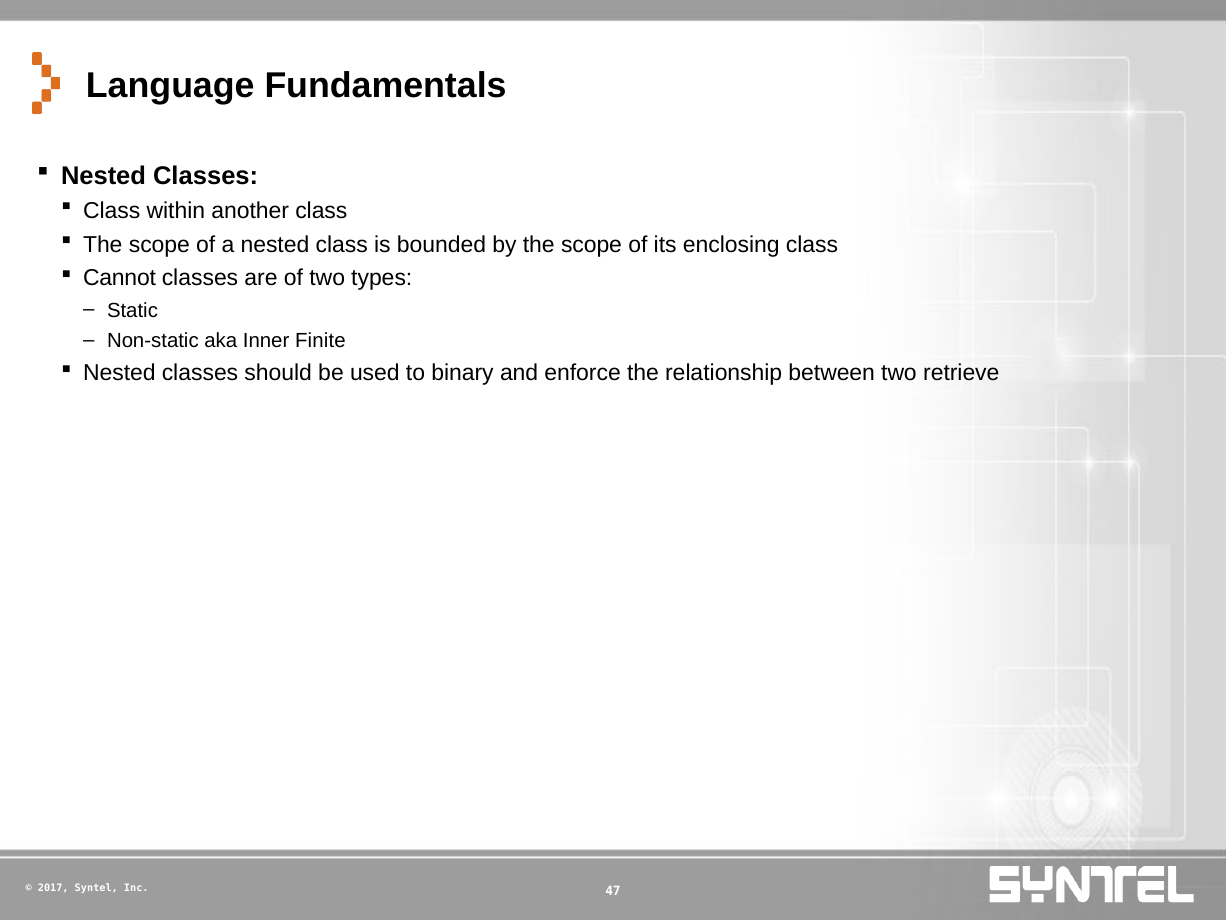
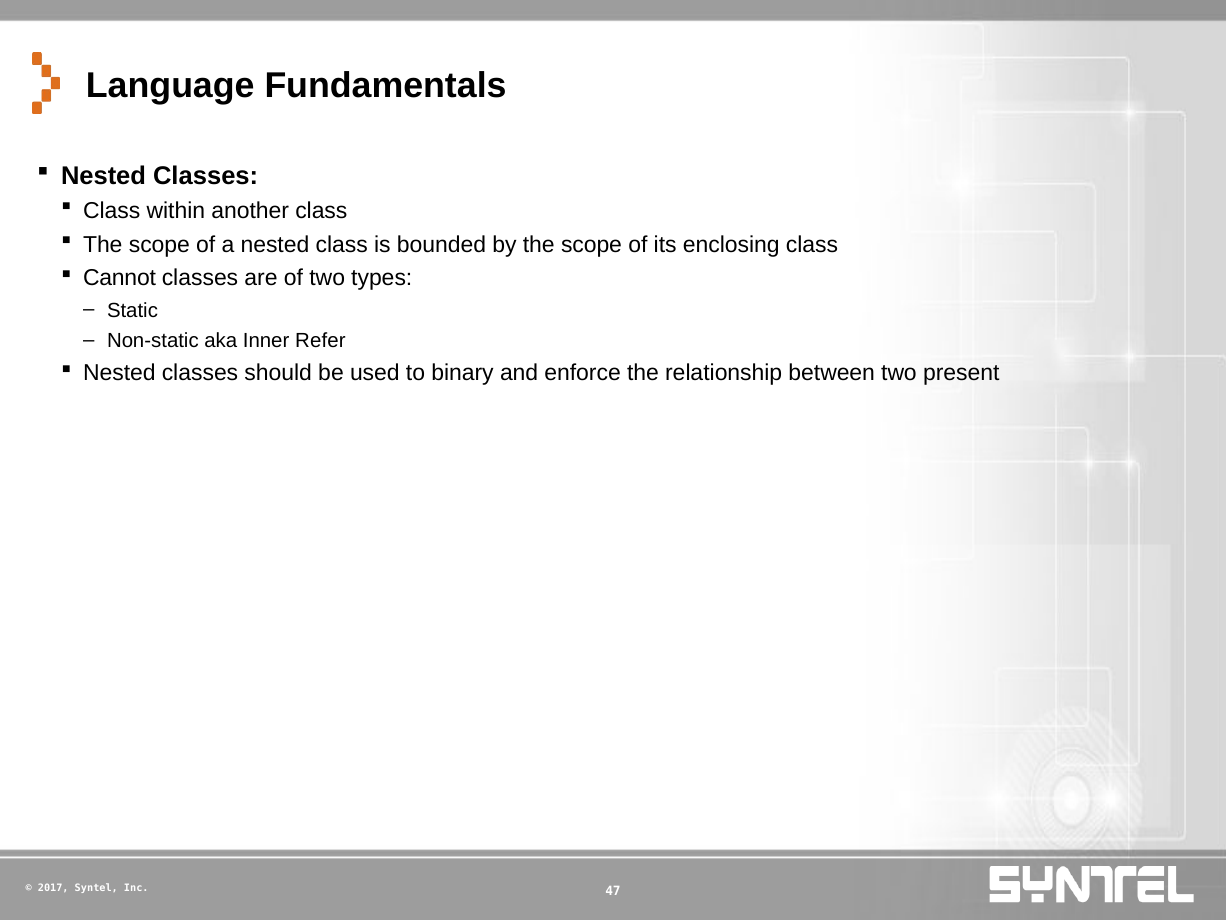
Finite: Finite -> Refer
retrieve: retrieve -> present
